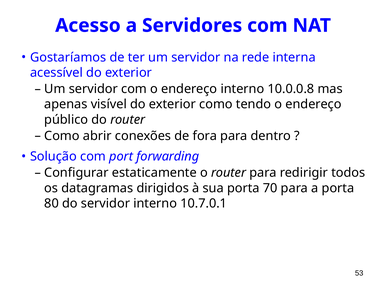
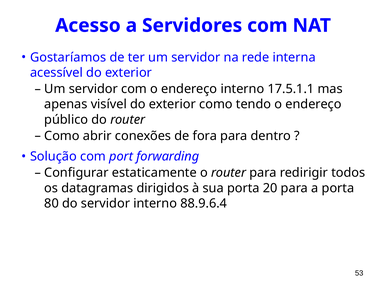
10.0.0.8: 10.0.0.8 -> 17.5.1.1
70: 70 -> 20
10.7.0.1: 10.7.0.1 -> 88.9.6.4
